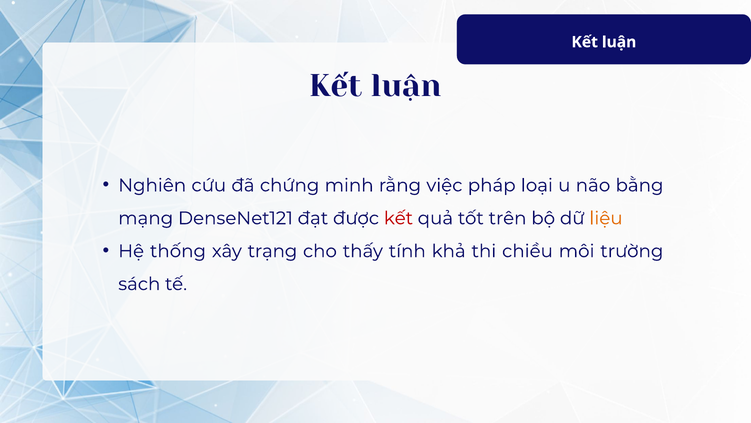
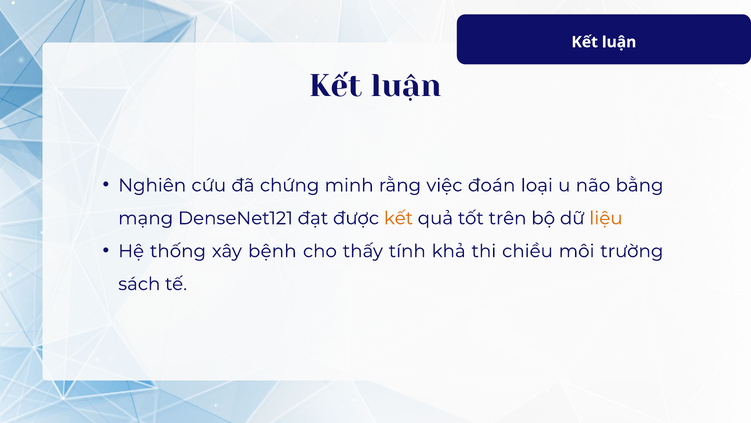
pháp: pháp -> đoán
kết at (398, 218) colour: red -> orange
trạng: trạng -> bệnh
